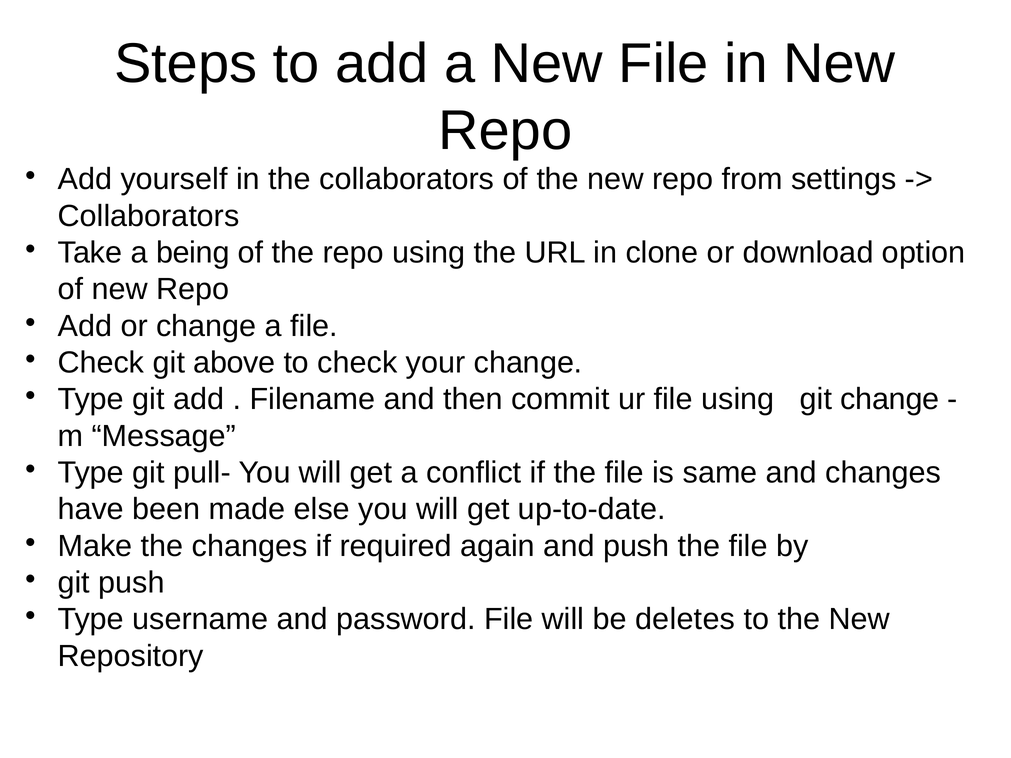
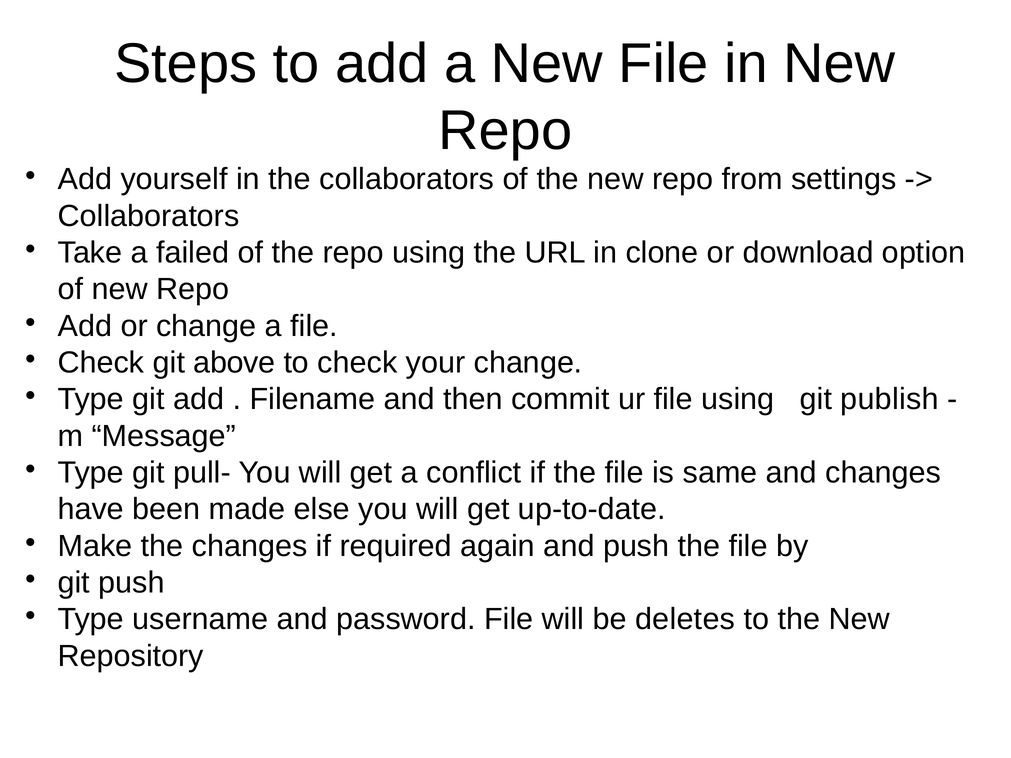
being: being -> failed
git change: change -> publish
